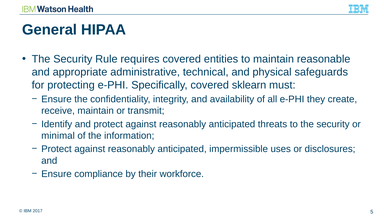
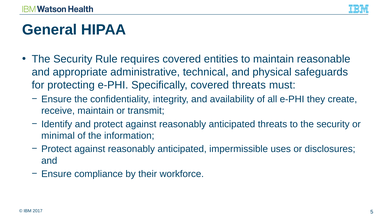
covered sklearn: sklearn -> threats
